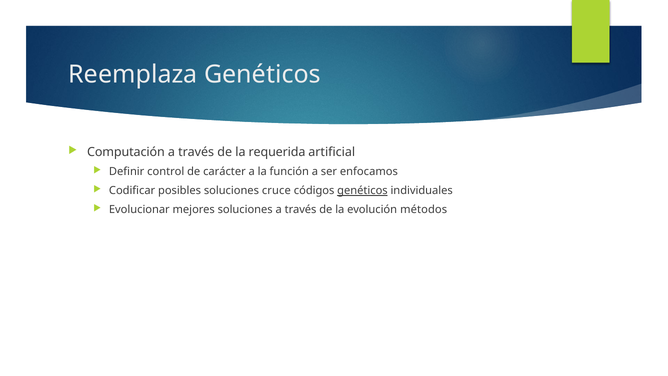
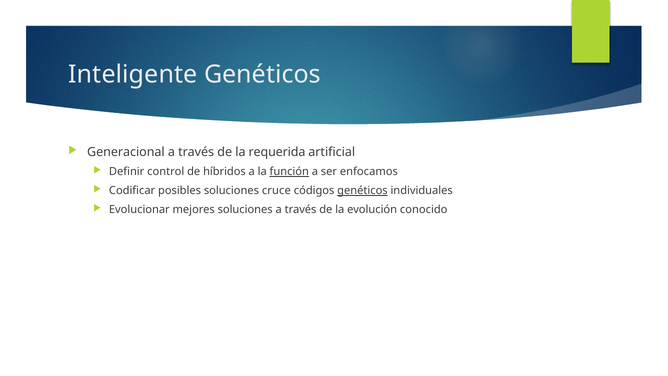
Reemplaza: Reemplaza -> Inteligente
Computación: Computación -> Generacional
carácter: carácter -> híbridos
función underline: none -> present
métodos: métodos -> conocido
